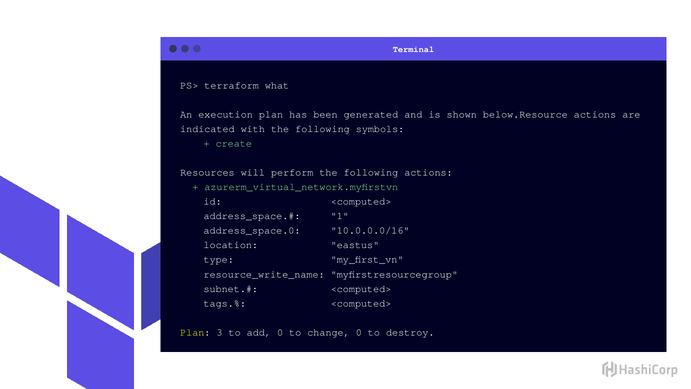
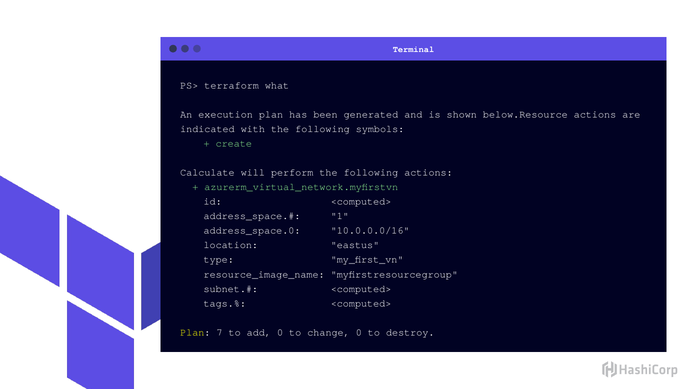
Resources: Resources -> Calculate
resource_write_name: resource_write_name -> resource_image_name
3: 3 -> 7
